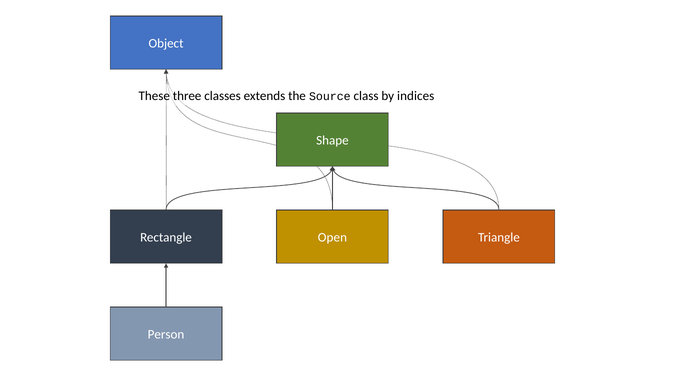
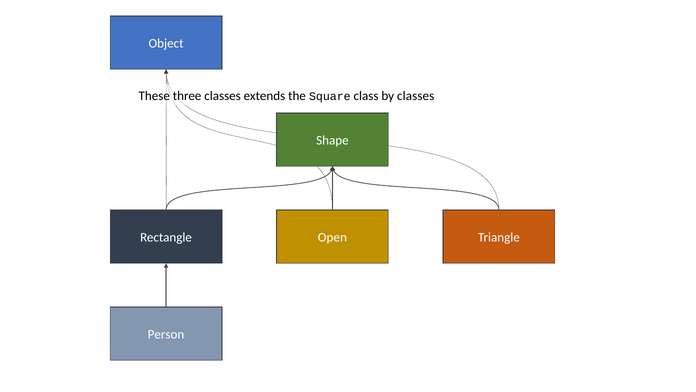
Source: Source -> Square
by indices: indices -> classes
